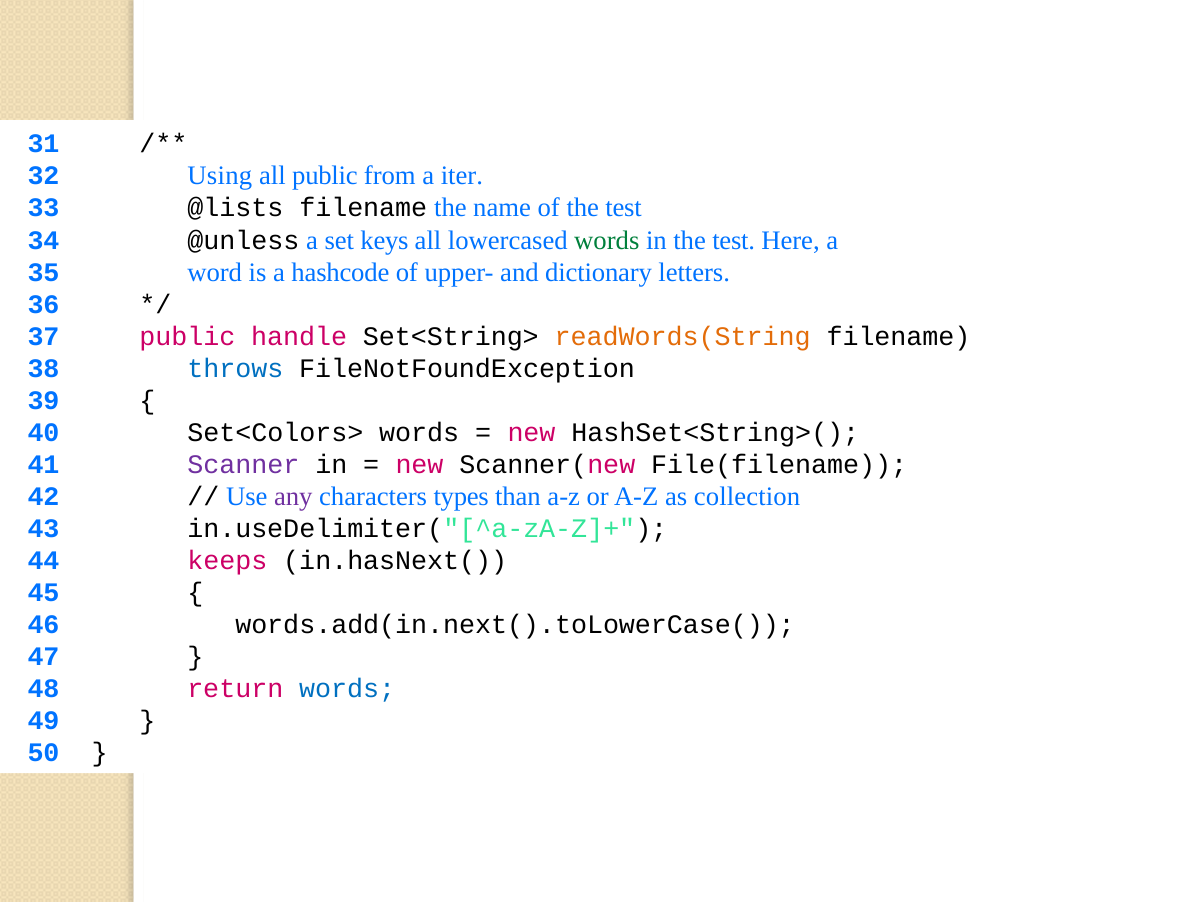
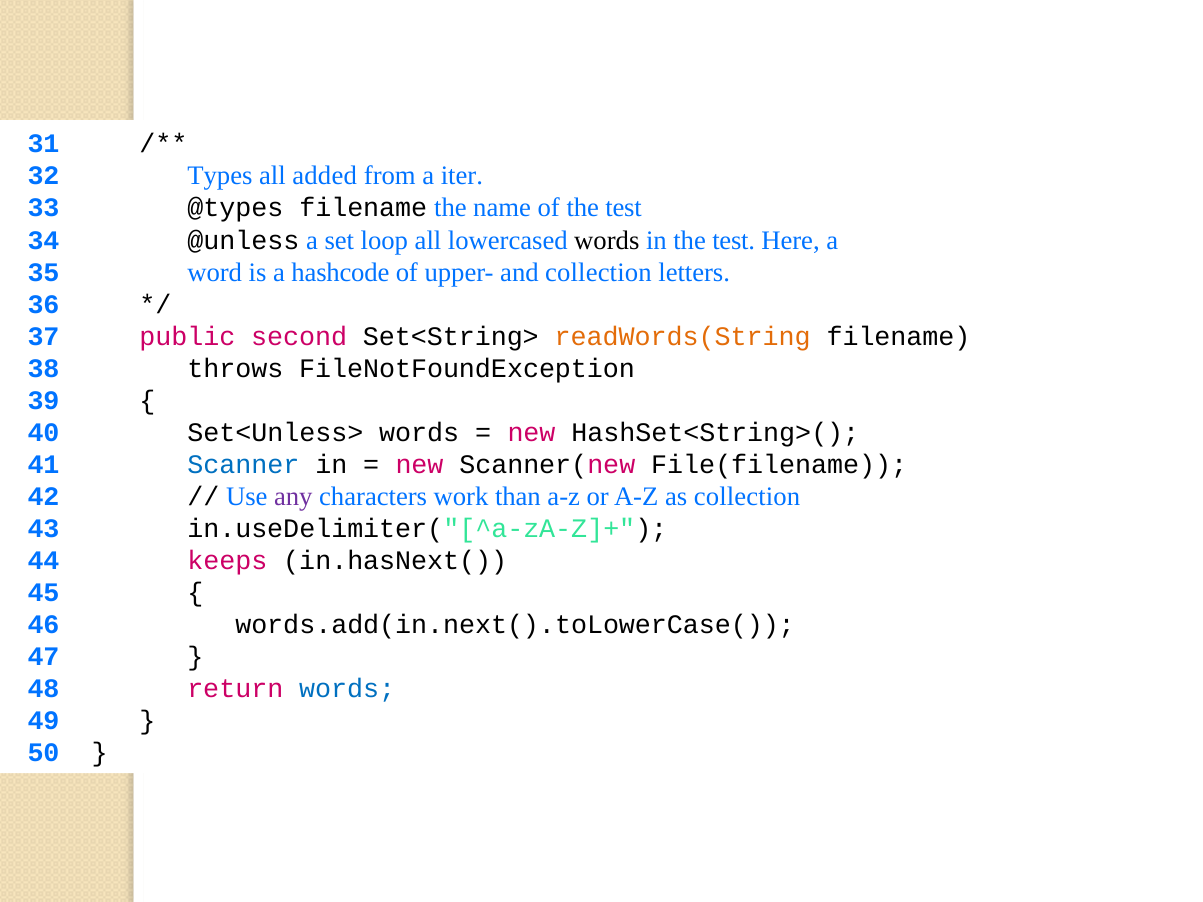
Using: Using -> Types
all public: public -> added
@lists: @lists -> @types
keys: keys -> loop
words at (607, 240) colour: green -> black
and dictionary: dictionary -> collection
handle: handle -> second
throws colour: blue -> black
Set<Colors>: Set<Colors> -> Set<Unless>
Scanner colour: purple -> blue
types: types -> work
